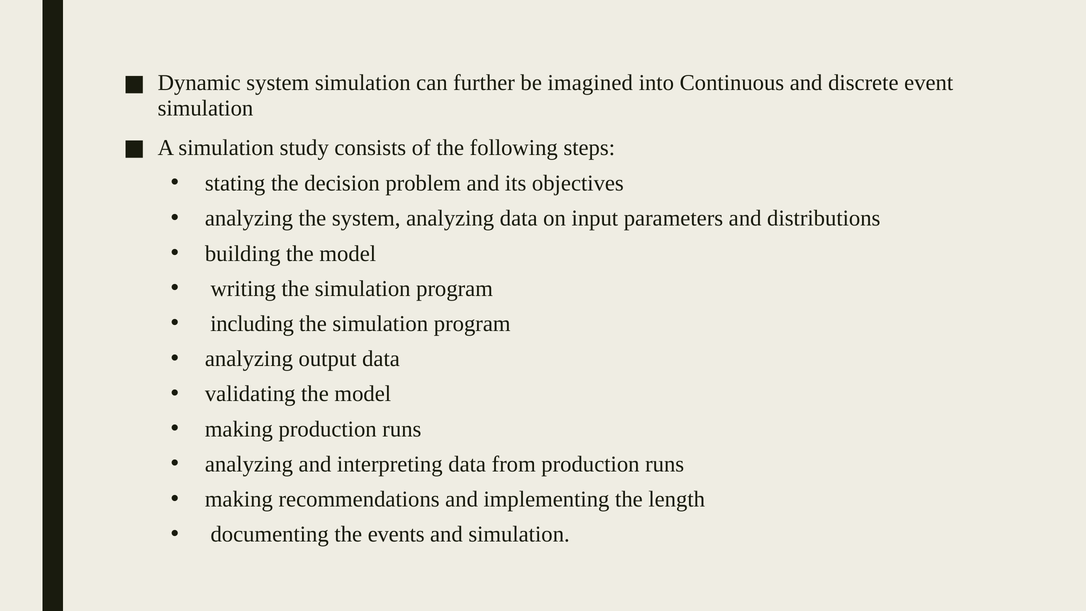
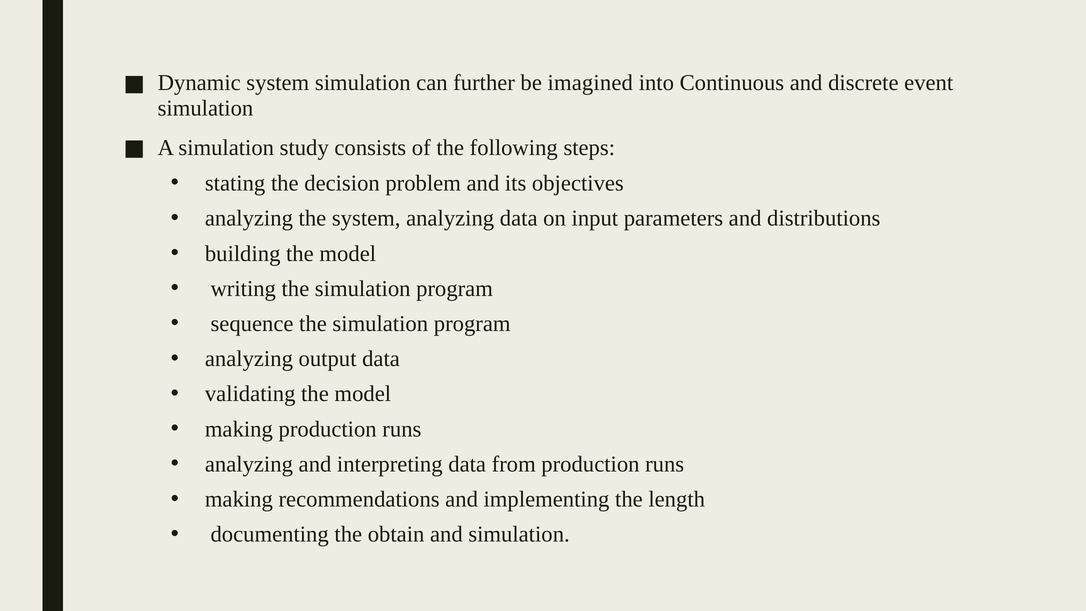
including: including -> sequence
events: events -> obtain
